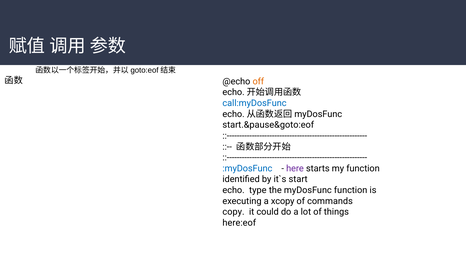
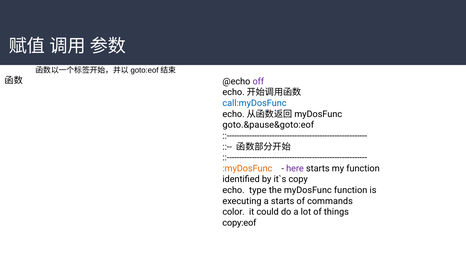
off colour: orange -> purple
start.&pause&goto:eof: start.&pause&goto:eof -> goto.&pause&goto:eof
:myDosFunc colour: blue -> orange
start: start -> copy
a xcopy: xcopy -> starts
copy: copy -> color
here:eof: here:eof -> copy:eof
